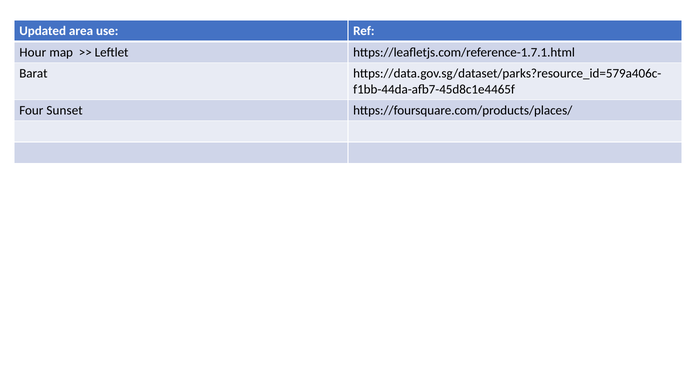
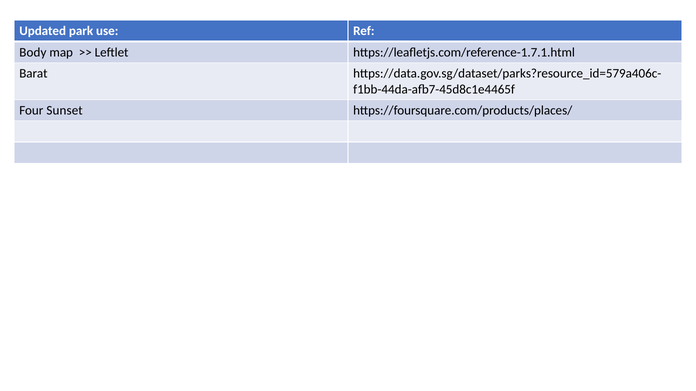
area: area -> park
Hour: Hour -> Body
